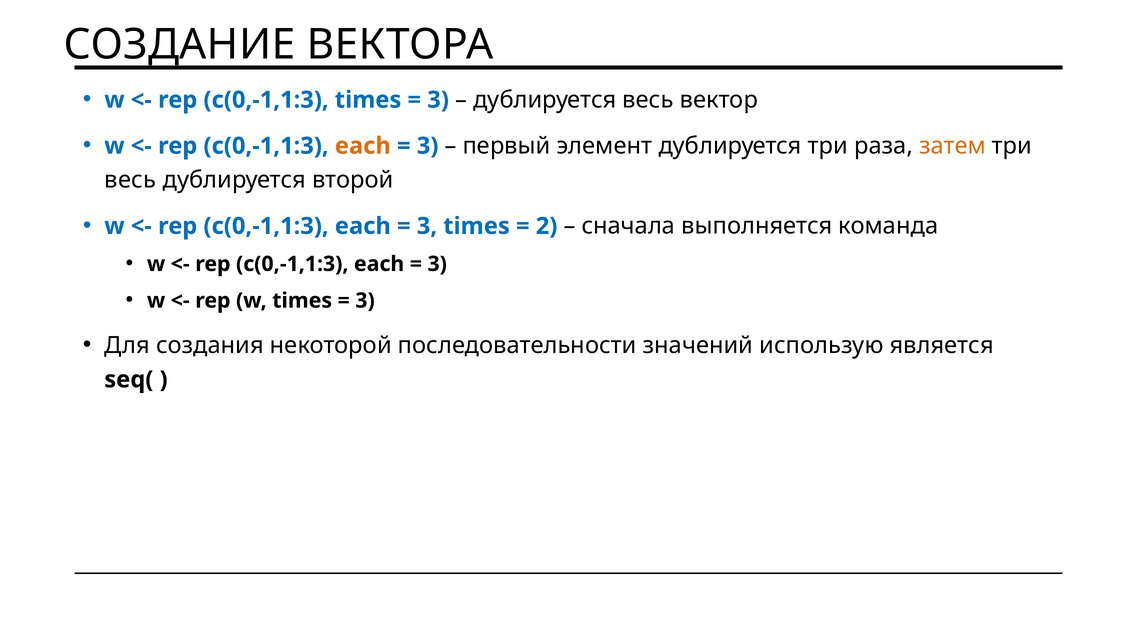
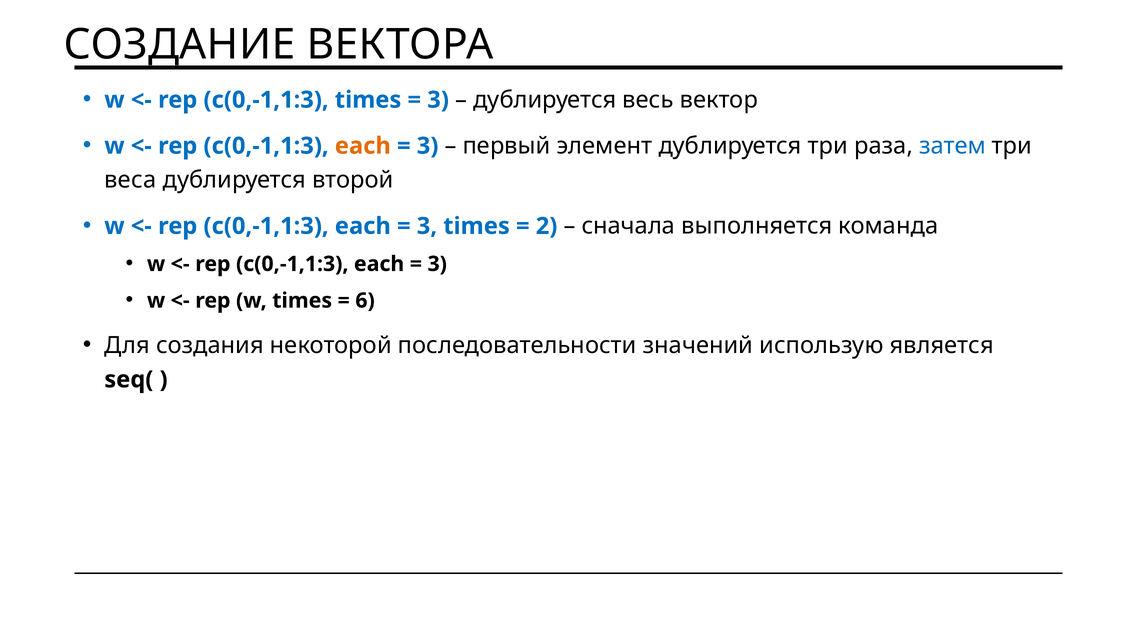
затем colour: orange -> blue
весь at (130, 180): весь -> веса
3 at (365, 300): 3 -> 6
